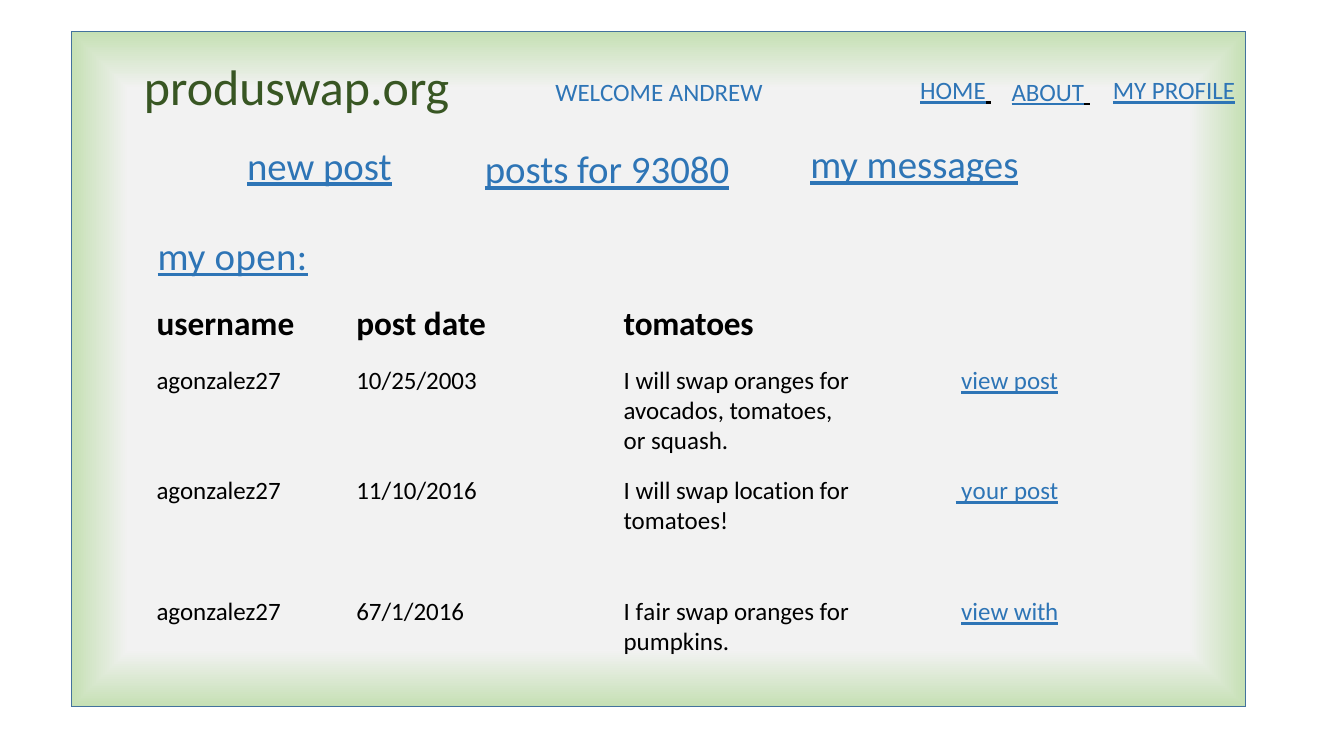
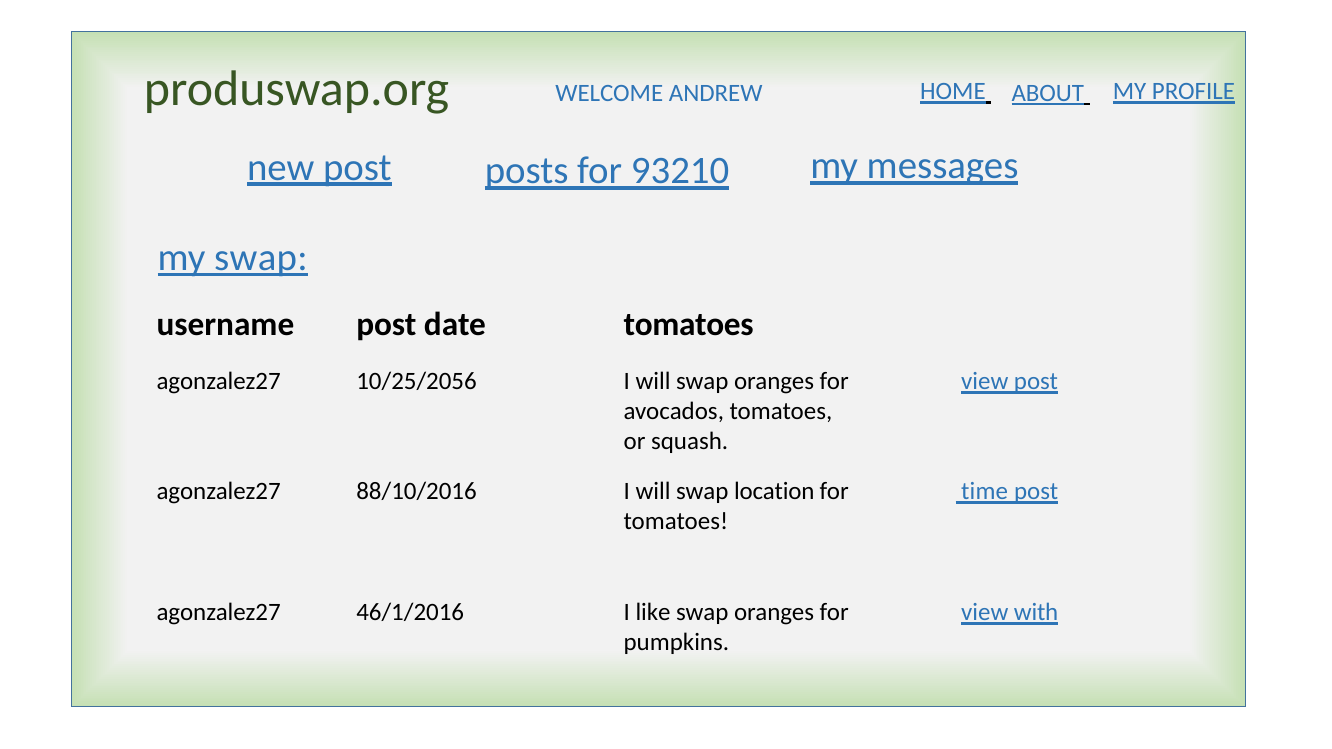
93080: 93080 -> 93210
my open: open -> swap
10/25/2003: 10/25/2003 -> 10/25/2056
11/10/2016: 11/10/2016 -> 88/10/2016
your: your -> time
67/1/2016: 67/1/2016 -> 46/1/2016
fair: fair -> like
